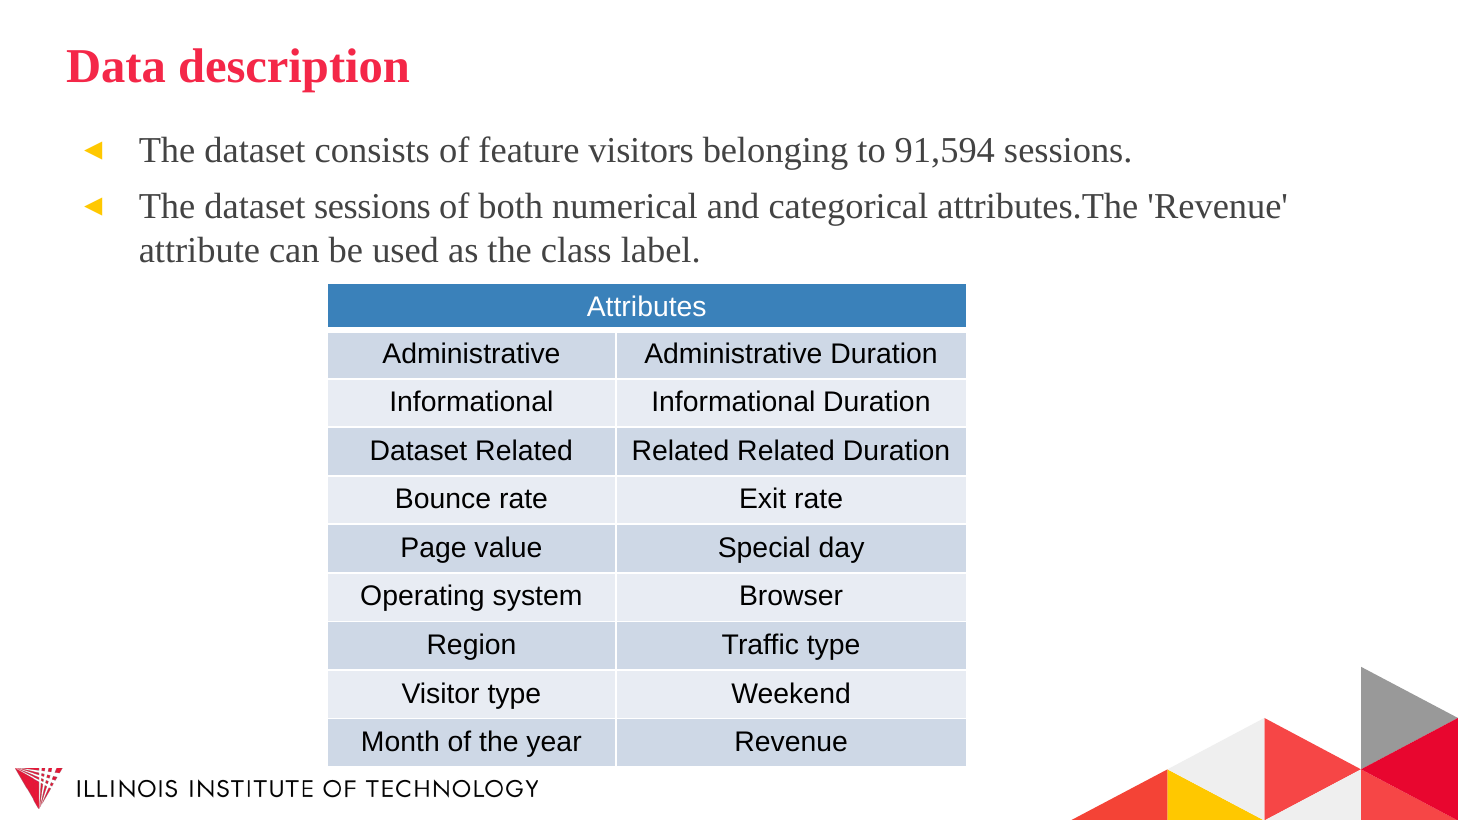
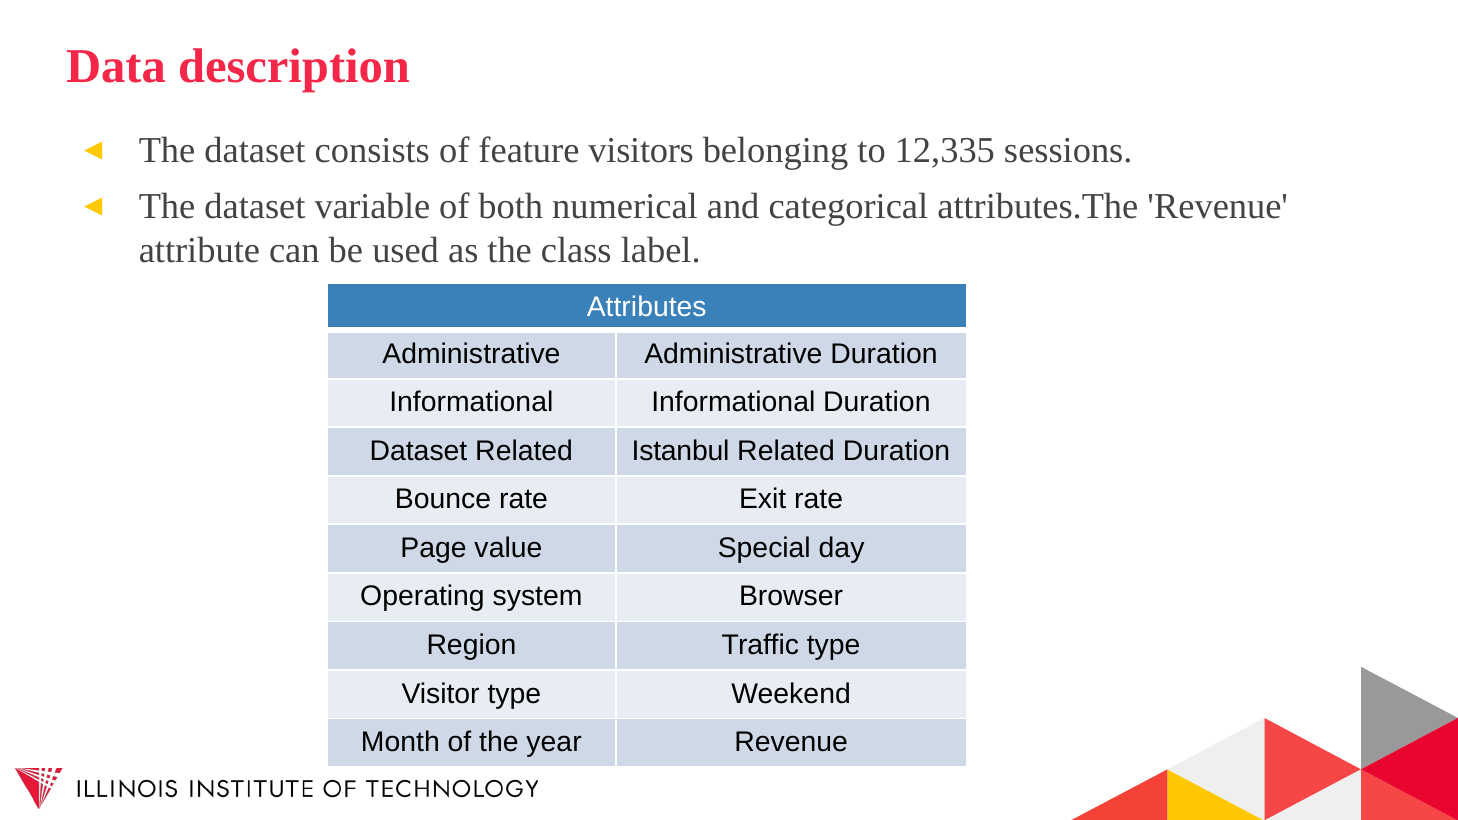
91,594: 91,594 -> 12,335
dataset sessions: sessions -> variable
Related at (680, 451): Related -> Istanbul
